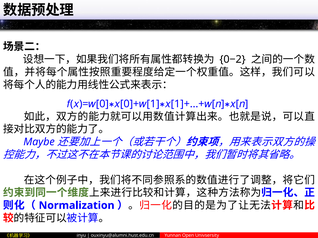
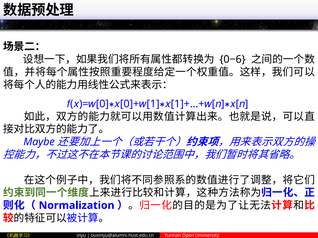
0−2: 0−2 -> 0−6
